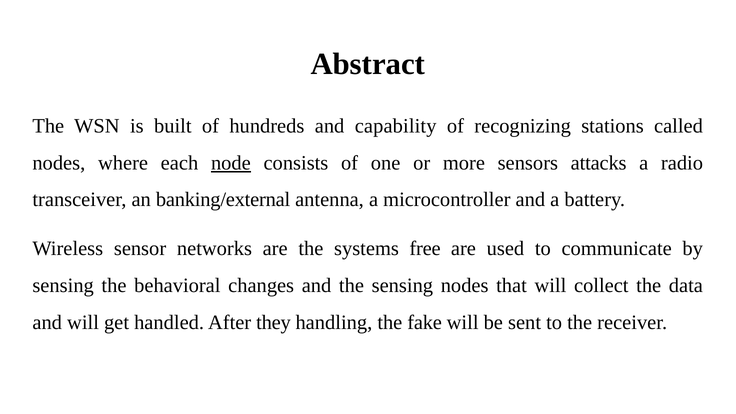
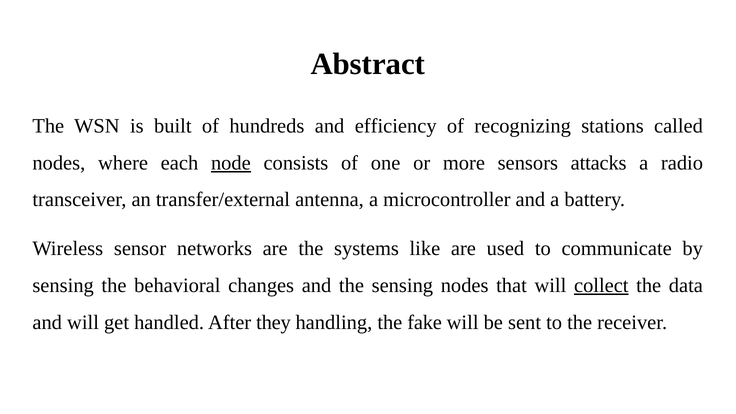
capability: capability -> efficiency
banking/external: banking/external -> transfer/external
free: free -> like
collect underline: none -> present
